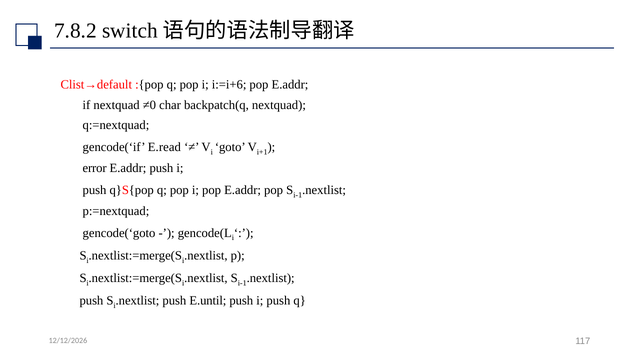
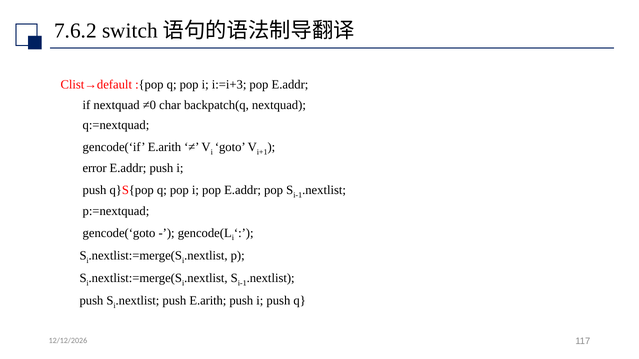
7.8.2: 7.8.2 -> 7.6.2
i:=i+6: i:=i+6 -> i:=i+3
gencode(‘if E.read: E.read -> E.arith
push E.until: E.until -> E.arith
